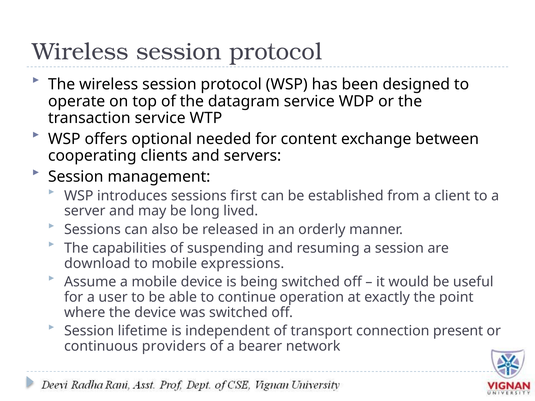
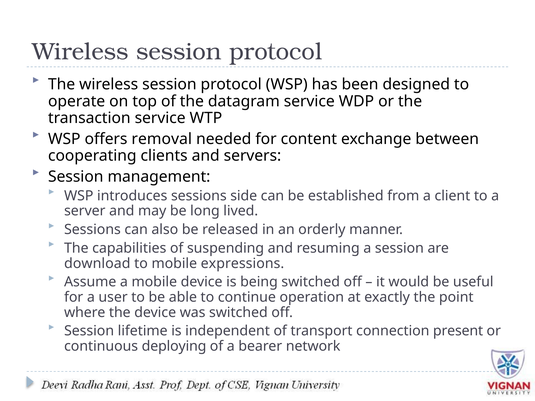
optional: optional -> removal
first: first -> side
providers: providers -> deploying
